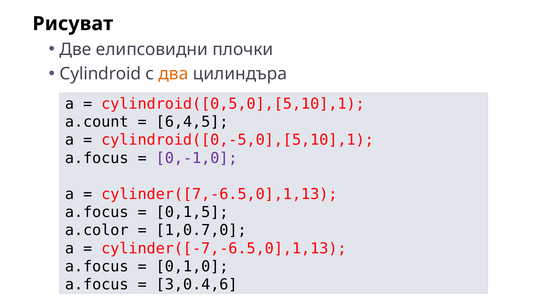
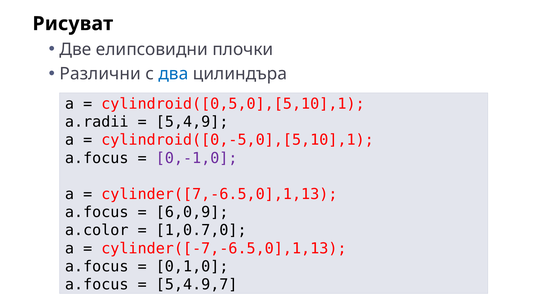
Cylindroid: Cylindroid -> Различни
два colour: orange -> blue
a.count: a.count -> a.radii
6,4,5: 6,4,5 -> 5,4,9
0,1,5: 0,1,5 -> 6,0,9
3,0.4,6: 3,0.4,6 -> 5,4.9,7
